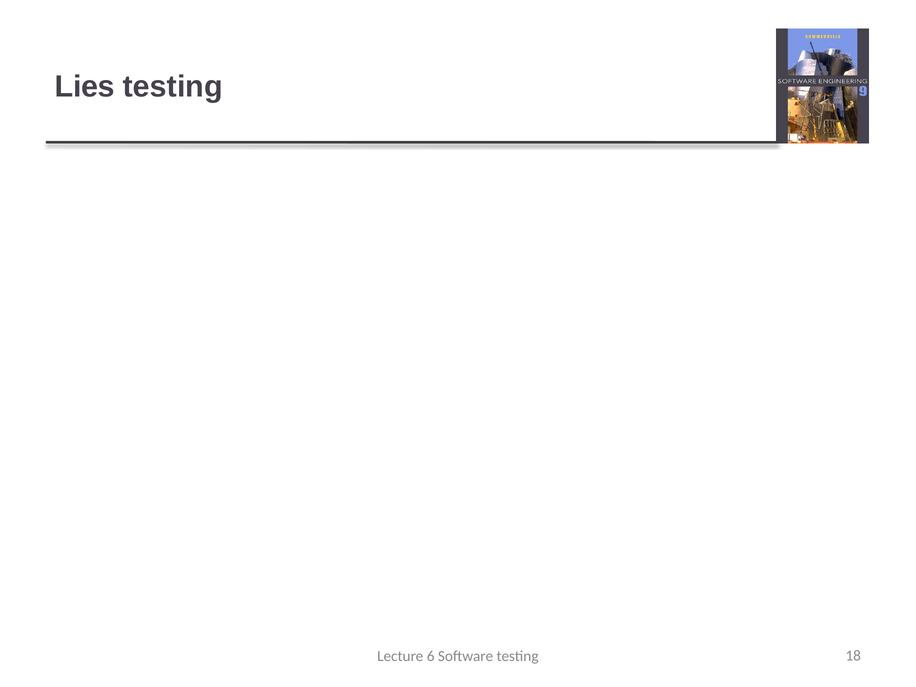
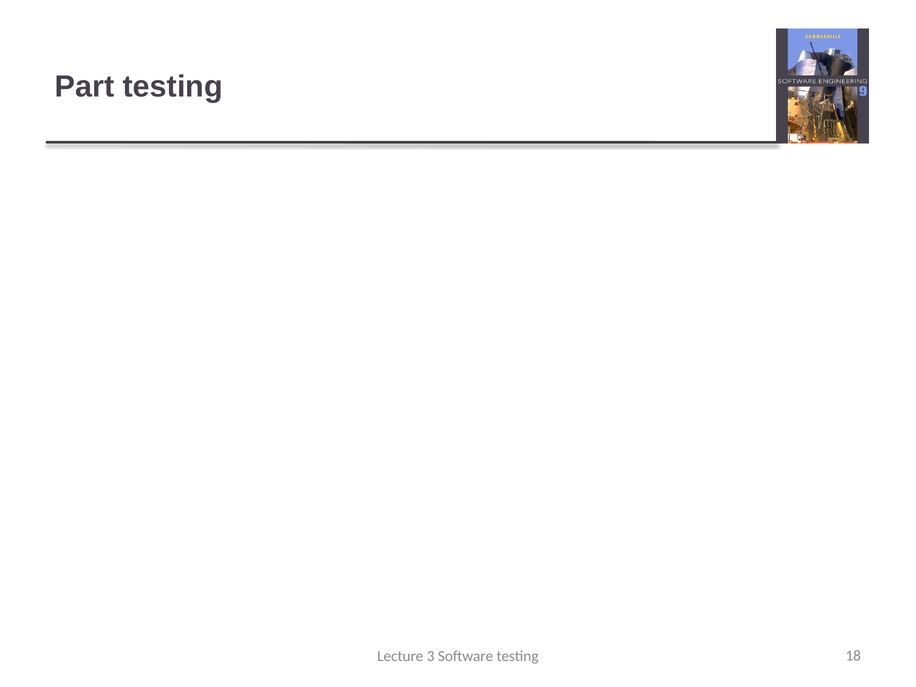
Lies: Lies -> Part
6: 6 -> 3
